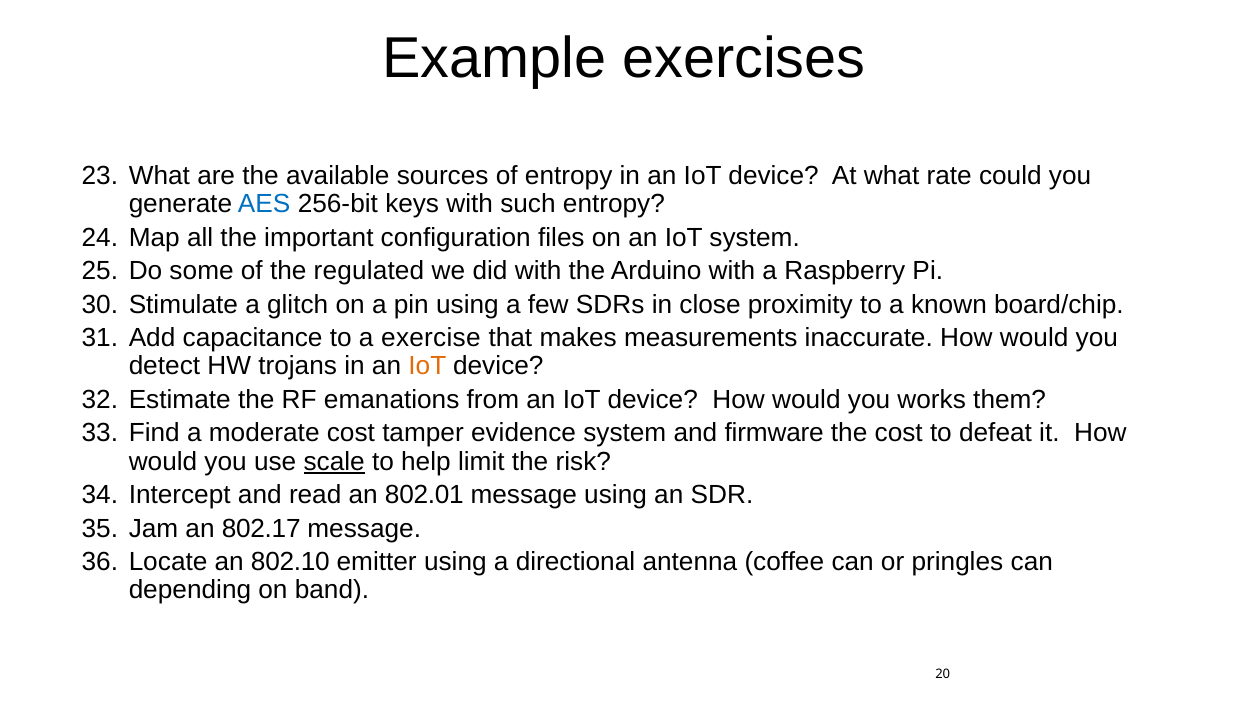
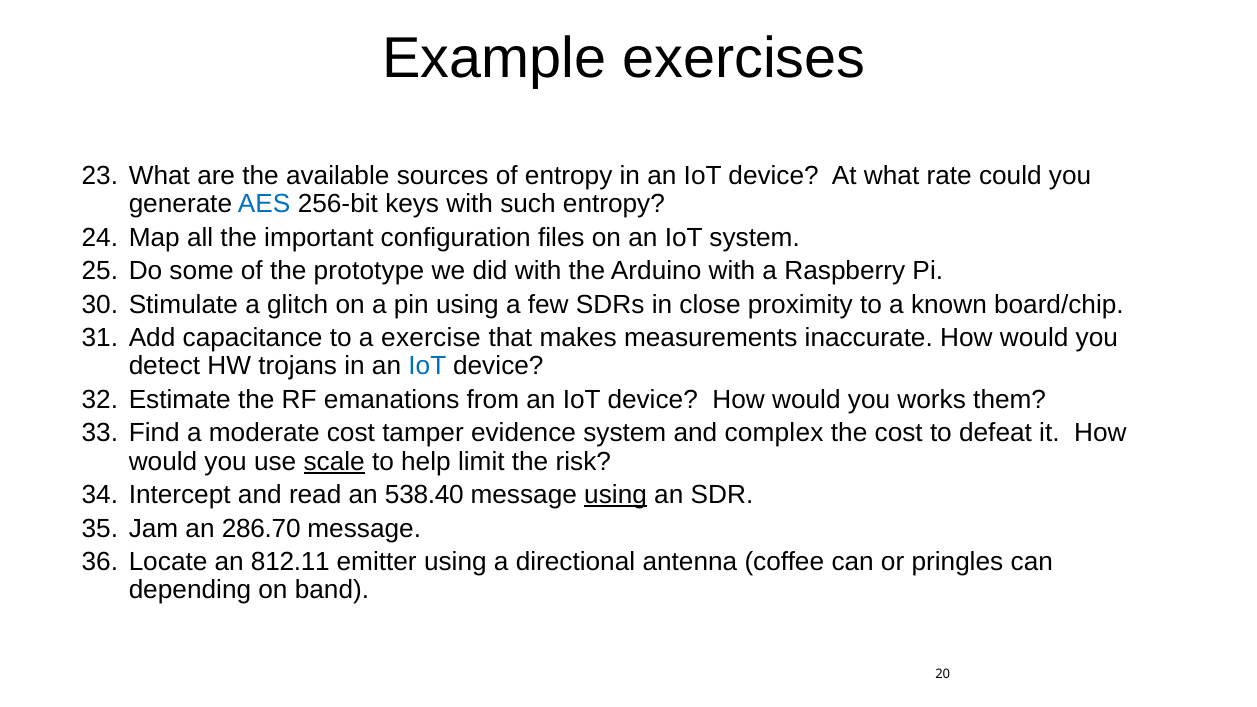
regulated: regulated -> prototype
IoT at (427, 366) colour: orange -> blue
firmware: firmware -> complex
802.01: 802.01 -> 538.40
using at (616, 495) underline: none -> present
802.17: 802.17 -> 286.70
802.10: 802.10 -> 812.11
